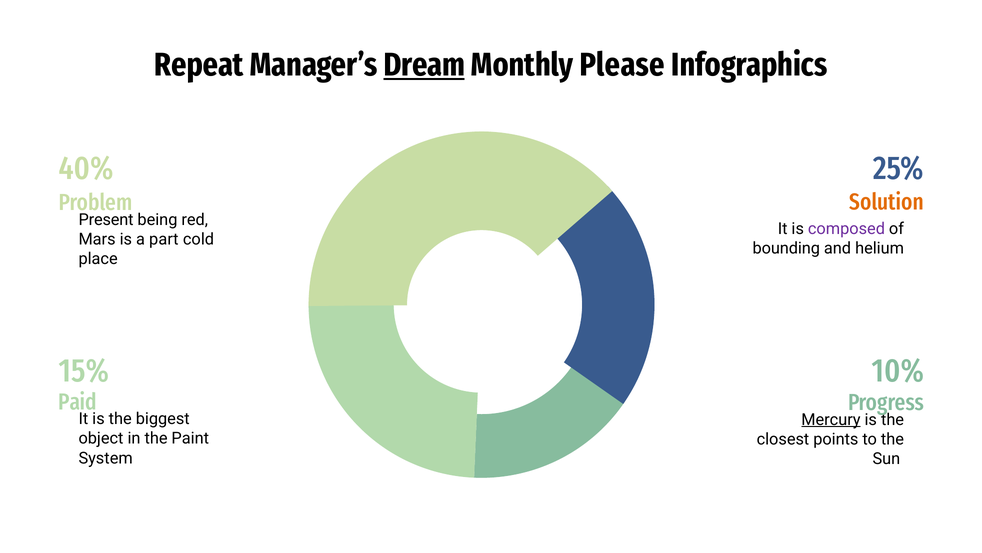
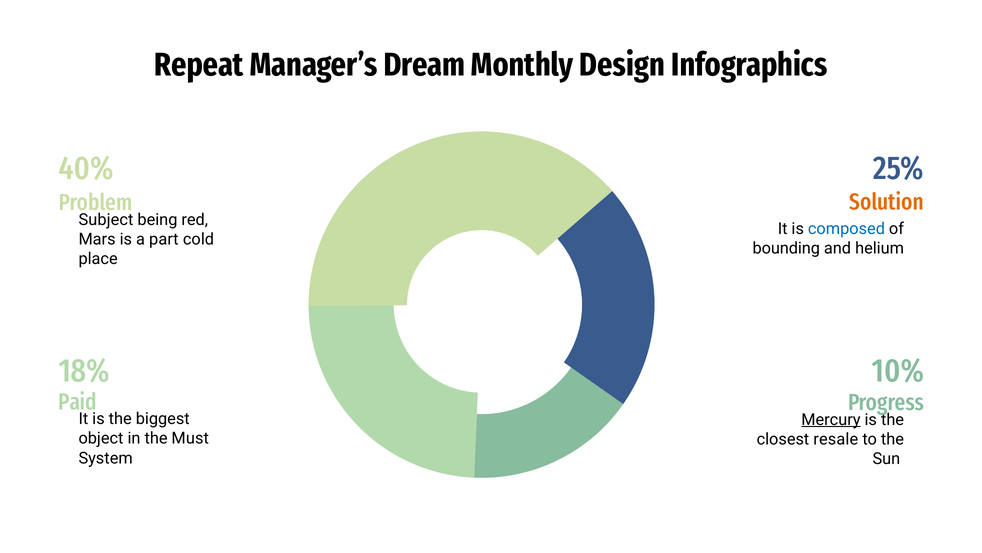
Dream underline: present -> none
Please: Please -> Design
Present: Present -> Subject
composed colour: purple -> blue
15%: 15% -> 18%
Paint: Paint -> Must
points: points -> resale
